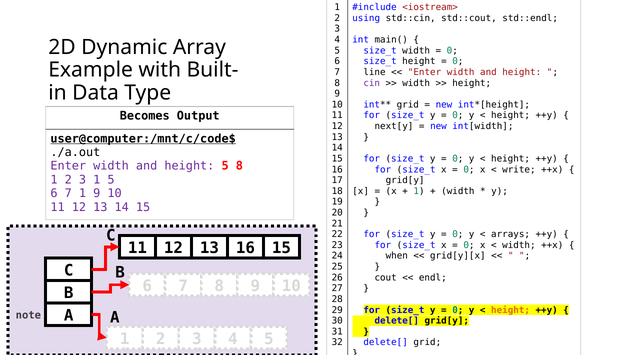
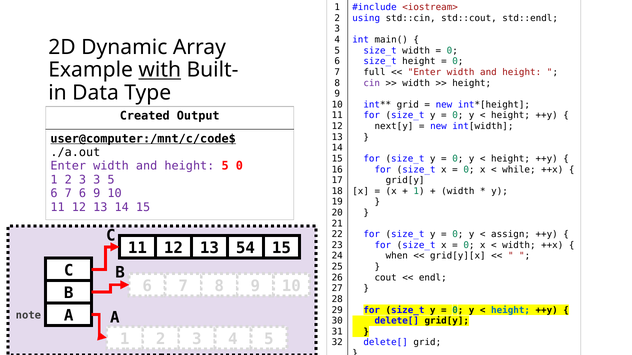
with underline: none -> present
line: line -> full
Becomes: Becomes -> Created
5 8: 8 -> 0
write: write -> while
3 1: 1 -> 3
7 1: 1 -> 6
arrays: arrays -> assign
13 16: 16 -> 54
height at (511, 310) colour: orange -> blue
